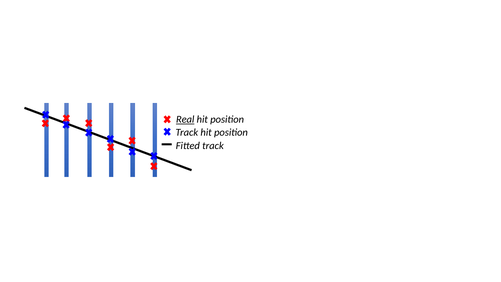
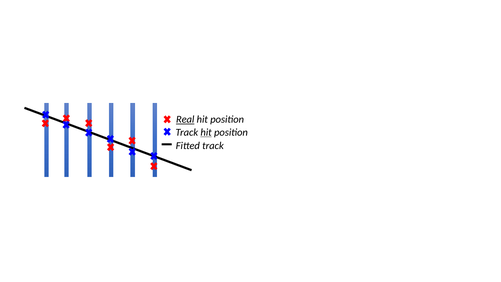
hit at (206, 132) underline: none -> present
